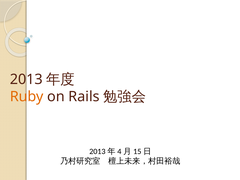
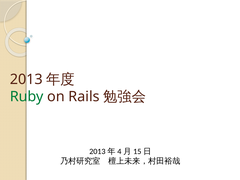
Ruby colour: orange -> green
